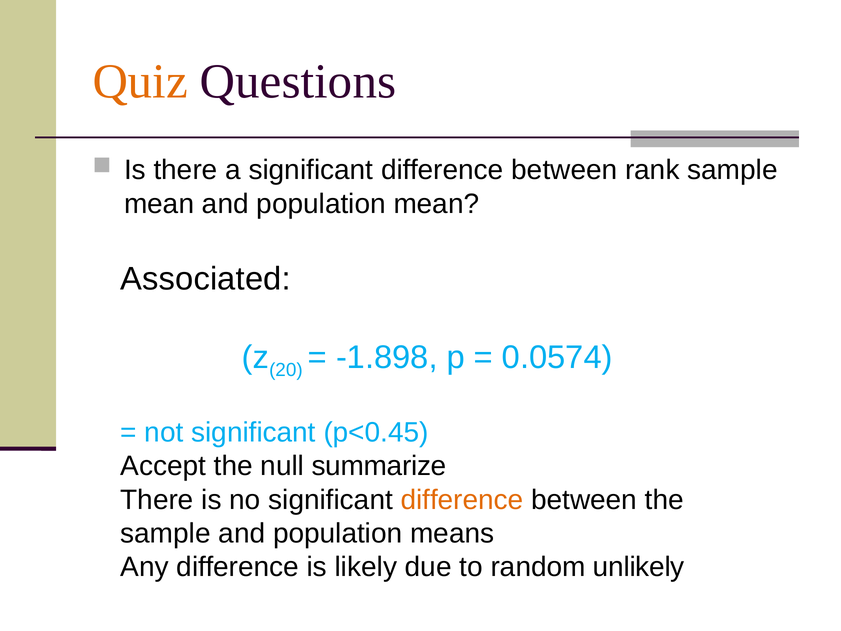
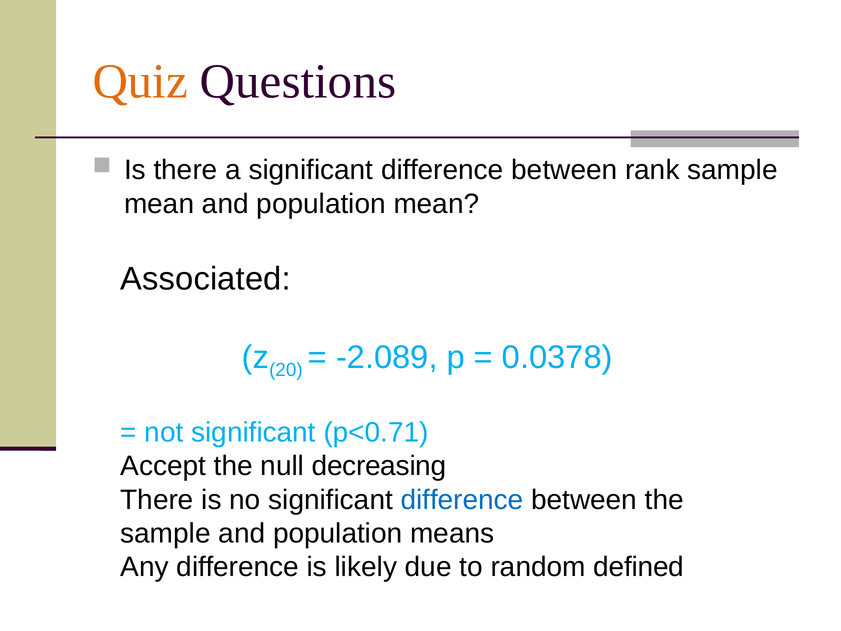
-1.898: -1.898 -> -2.089
0.0574: 0.0574 -> 0.0378
p<0.45: p<0.45 -> p<0.71
summarize: summarize -> decreasing
difference at (462, 500) colour: orange -> blue
unlikely: unlikely -> defined
